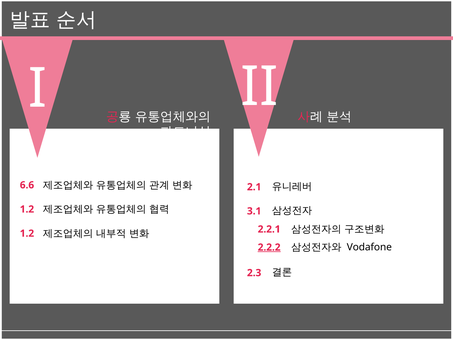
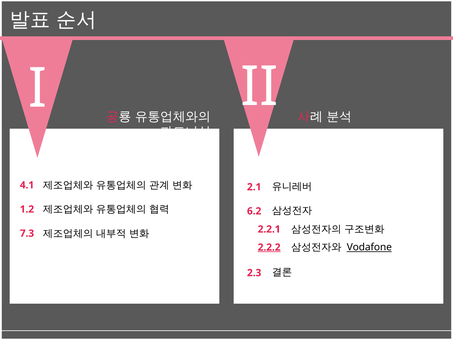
6.6: 6.6 -> 4.1
3.1: 3.1 -> 6.2
1.2 at (27, 233): 1.2 -> 7.3
Vodafone underline: none -> present
